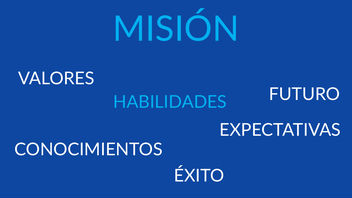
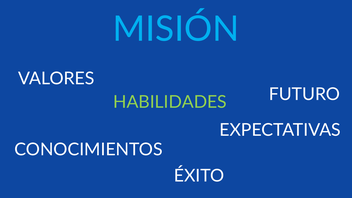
HABILIDADES colour: light blue -> light green
